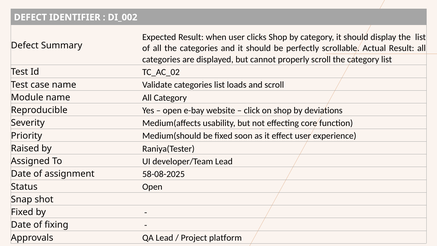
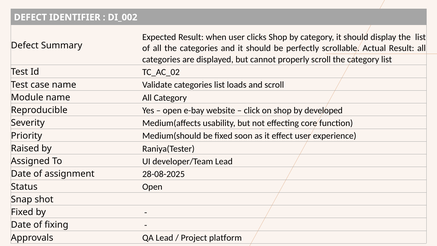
deviations: deviations -> developed
58-08-2025: 58-08-2025 -> 28-08-2025
